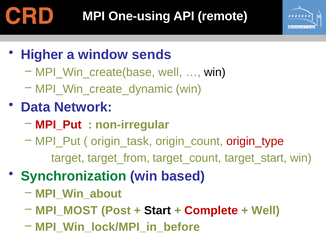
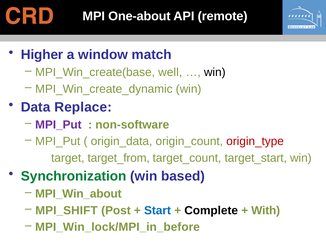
One-using: One-using -> One-about
sends: sends -> match
Network: Network -> Replace
MPI_Put at (58, 125) colour: red -> purple
non-irregular: non-irregular -> non-software
origin_task: origin_task -> origin_data
MPI_MOST: MPI_MOST -> MPI_SHIFT
Start colour: black -> blue
Complete colour: red -> black
Well at (266, 211): Well -> With
